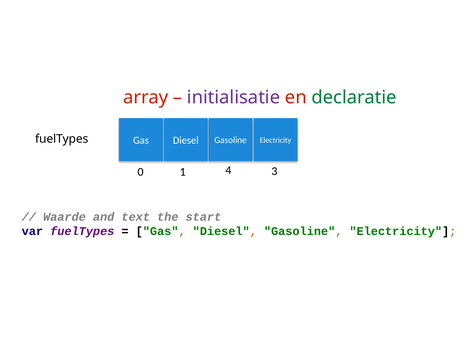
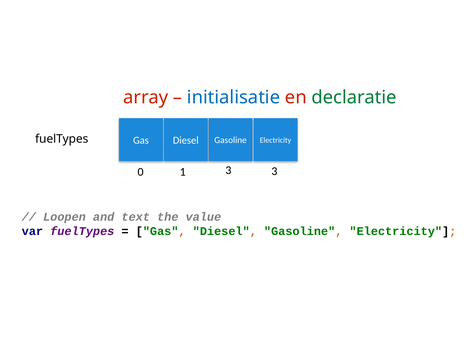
initialisatie colour: purple -> blue
1 4: 4 -> 3
Waarde: Waarde -> Loopen
start: start -> value
